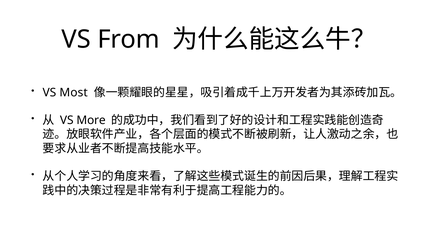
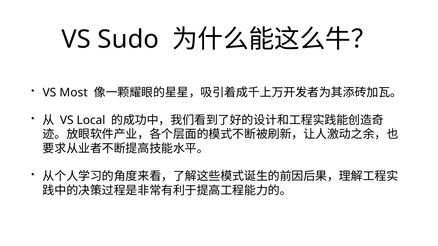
From: From -> Sudo
More: More -> Local
